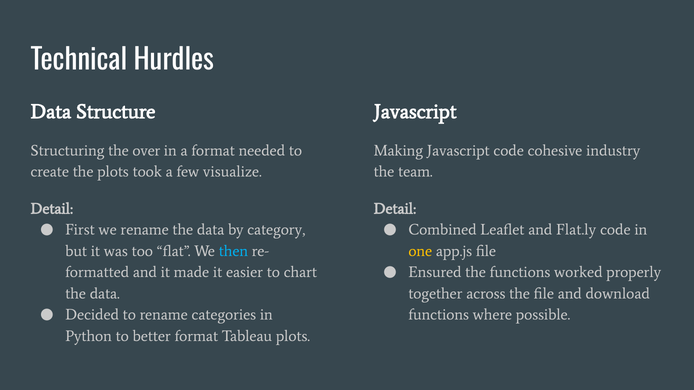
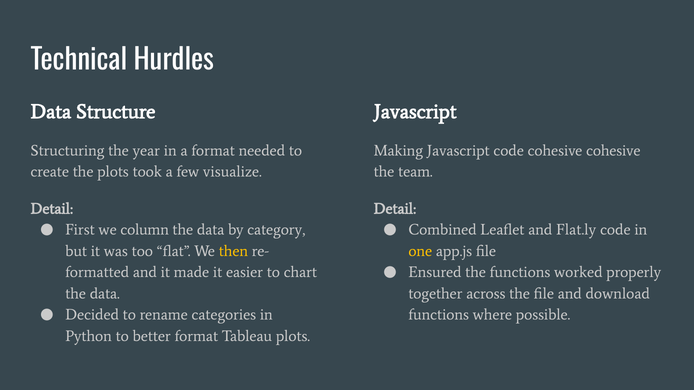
over: over -> year
cohesive industry: industry -> cohesive
we rename: rename -> column
then colour: light blue -> yellow
